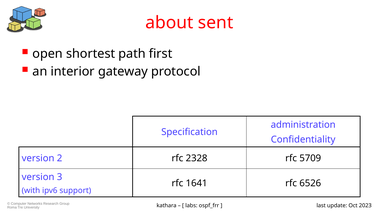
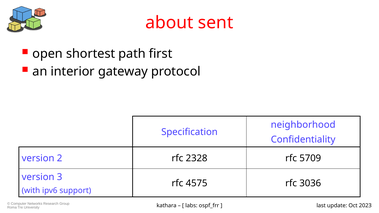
administration: administration -> neighborhood
1641: 1641 -> 4575
6526: 6526 -> 3036
